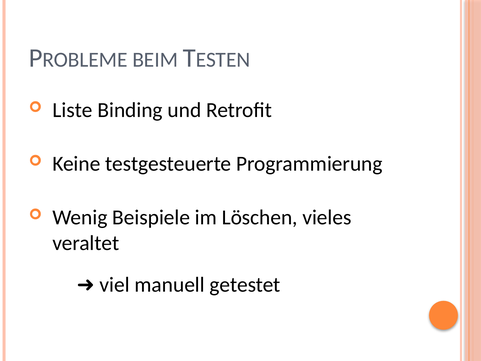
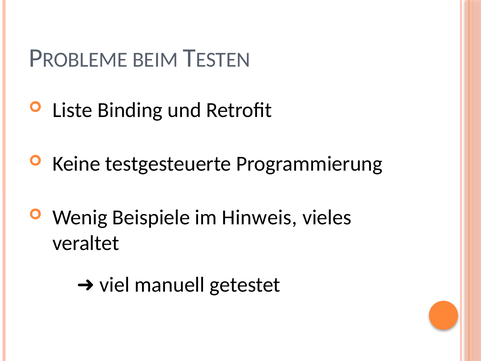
Löschen: Löschen -> Hinweis
